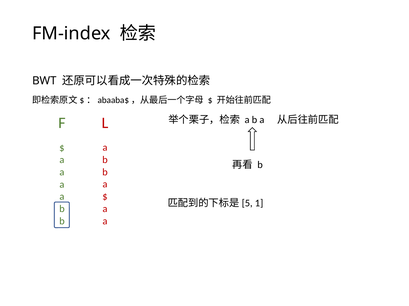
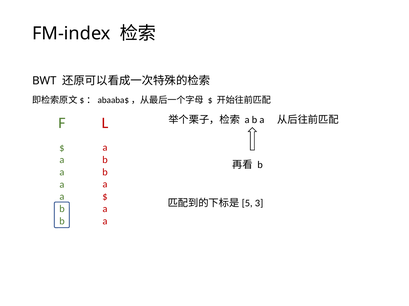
1: 1 -> 3
